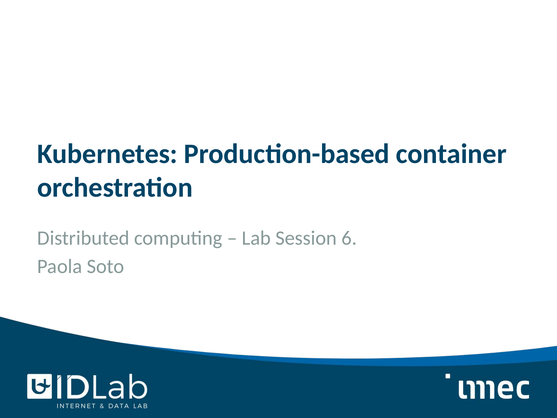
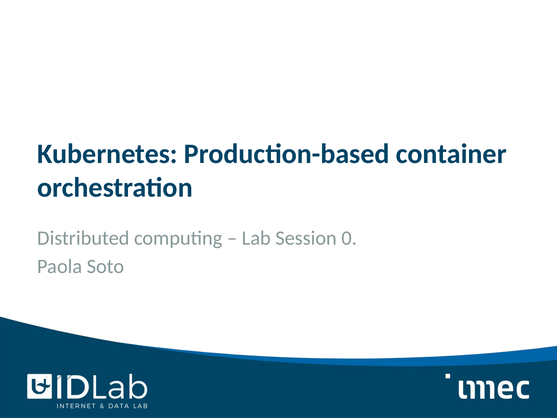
6: 6 -> 0
